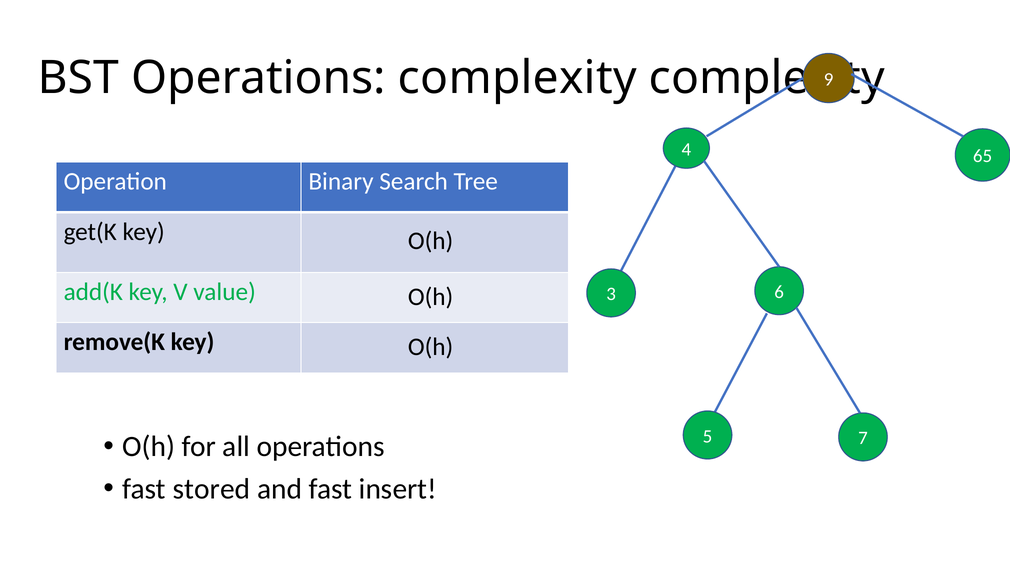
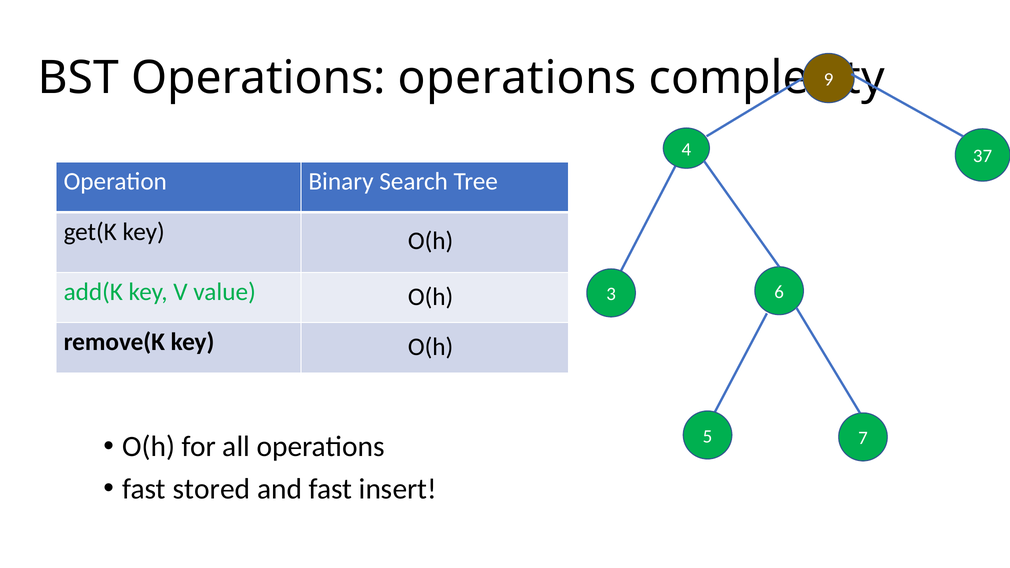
Operations complexity: complexity -> operations
65: 65 -> 37
